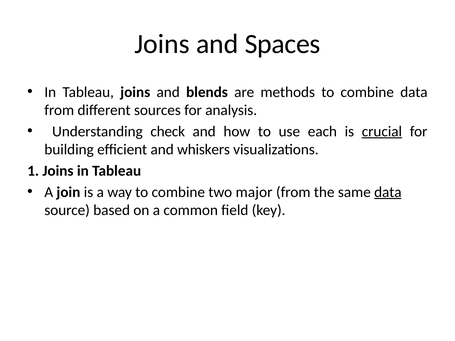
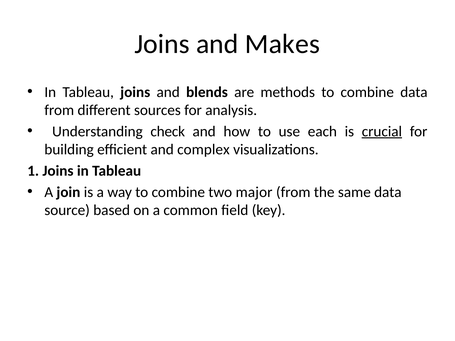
Spaces: Spaces -> Makes
whiskers: whiskers -> complex
data at (388, 192) underline: present -> none
